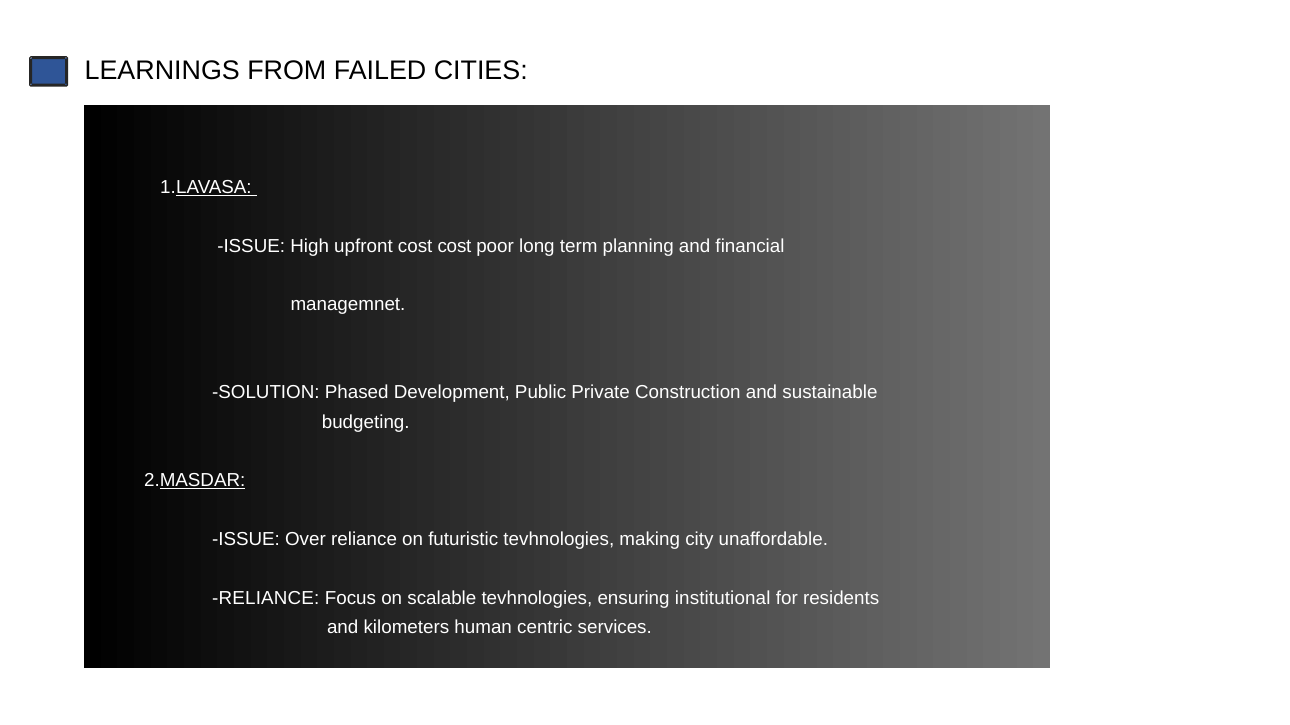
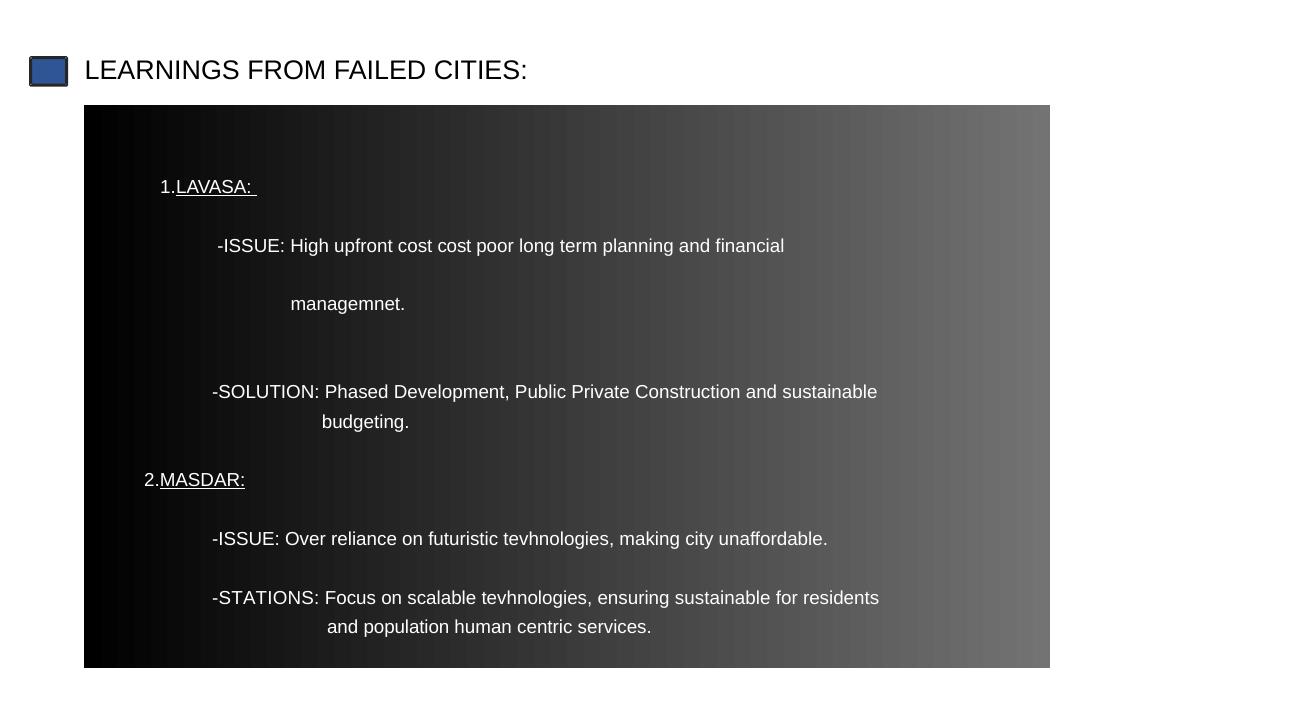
RELIANCE at (266, 598): RELIANCE -> STATIONS
ensuring institutional: institutional -> sustainable
kilometers: kilometers -> population
